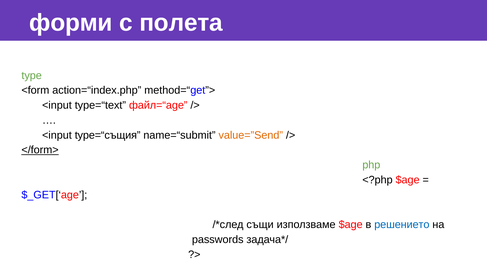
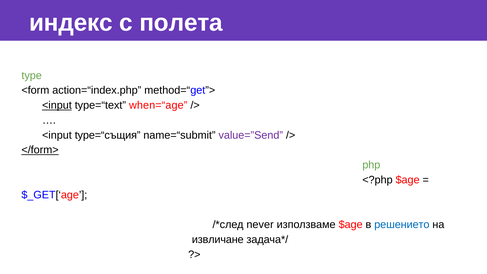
форми: форми -> индекс
<input at (57, 105) underline: none -> present
файл=“age: файл=“age -> when=“age
value=”Send colour: orange -> purple
същи: същи -> never
passwords: passwords -> извличане
